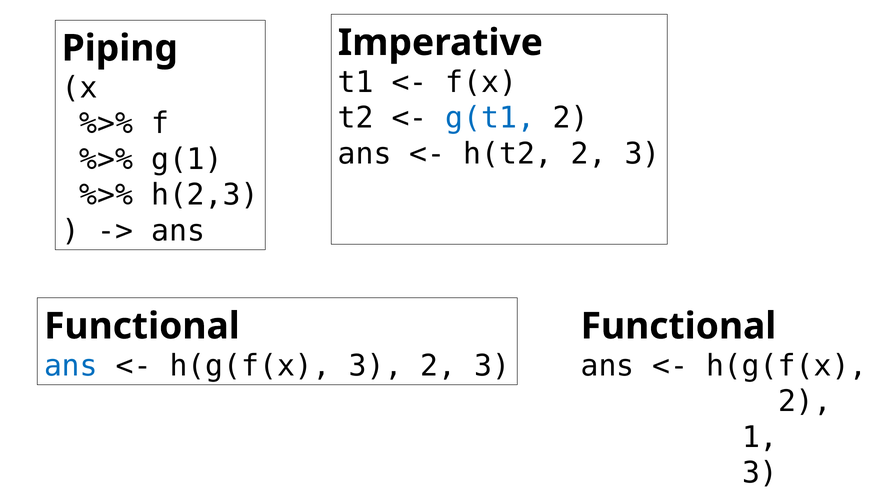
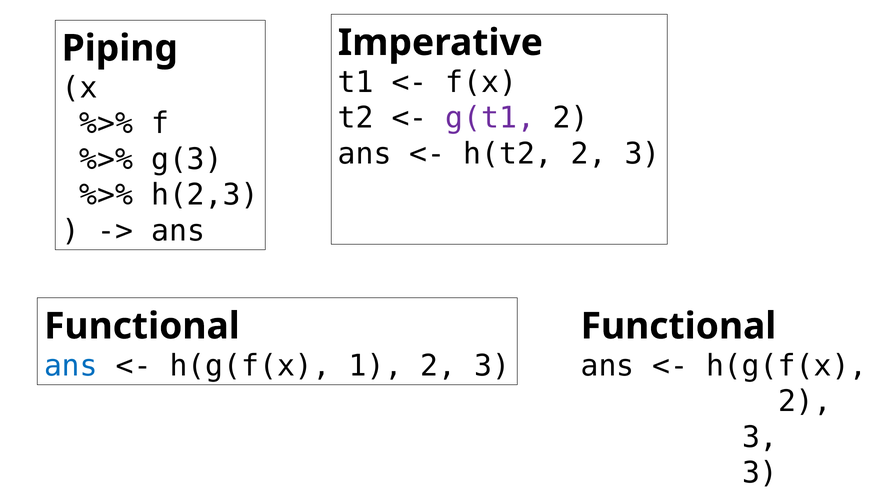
g(t1 colour: blue -> purple
g(1: g(1 -> g(3
h(g(f(x 3: 3 -> 1
1 at (760, 438): 1 -> 3
